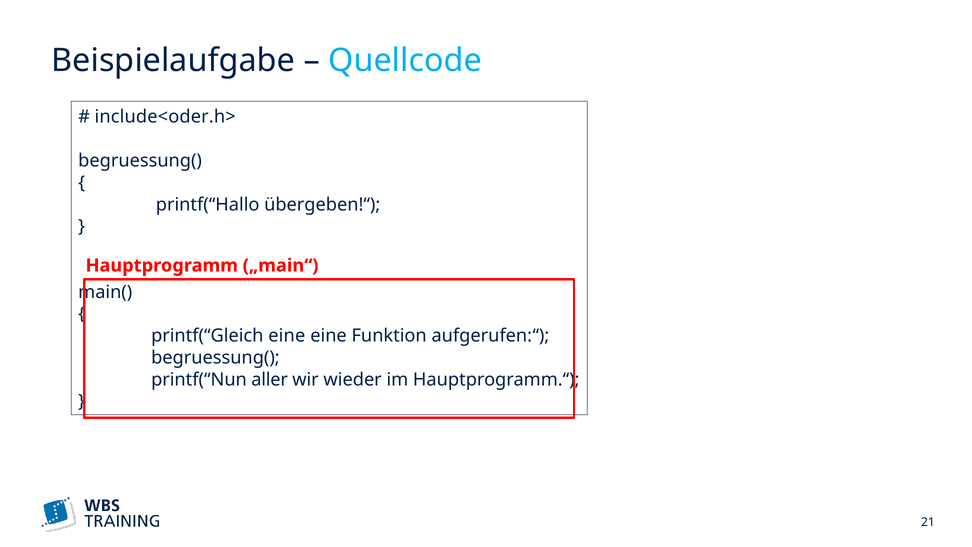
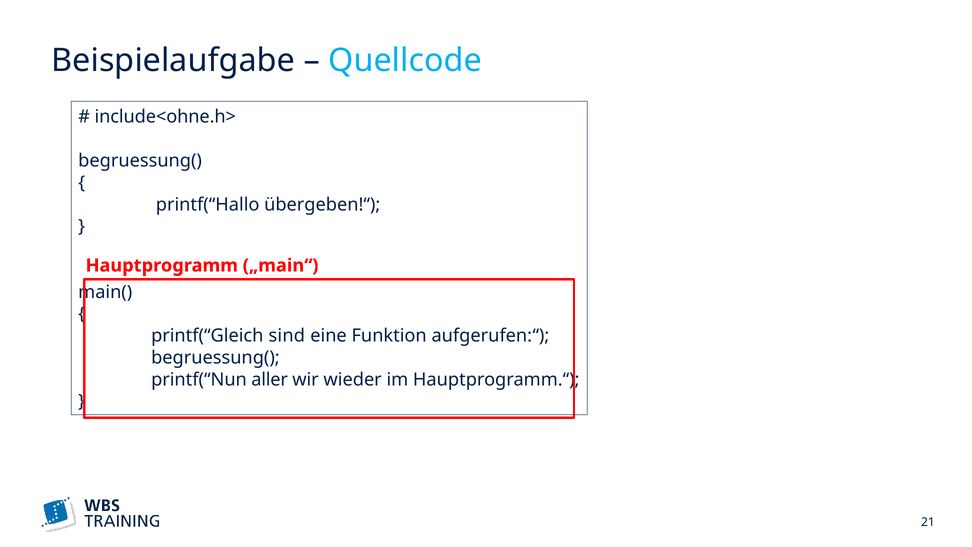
include<oder.h>: include<oder.h> -> include<ohne.h>
printf(“Gleich eine: eine -> sind
